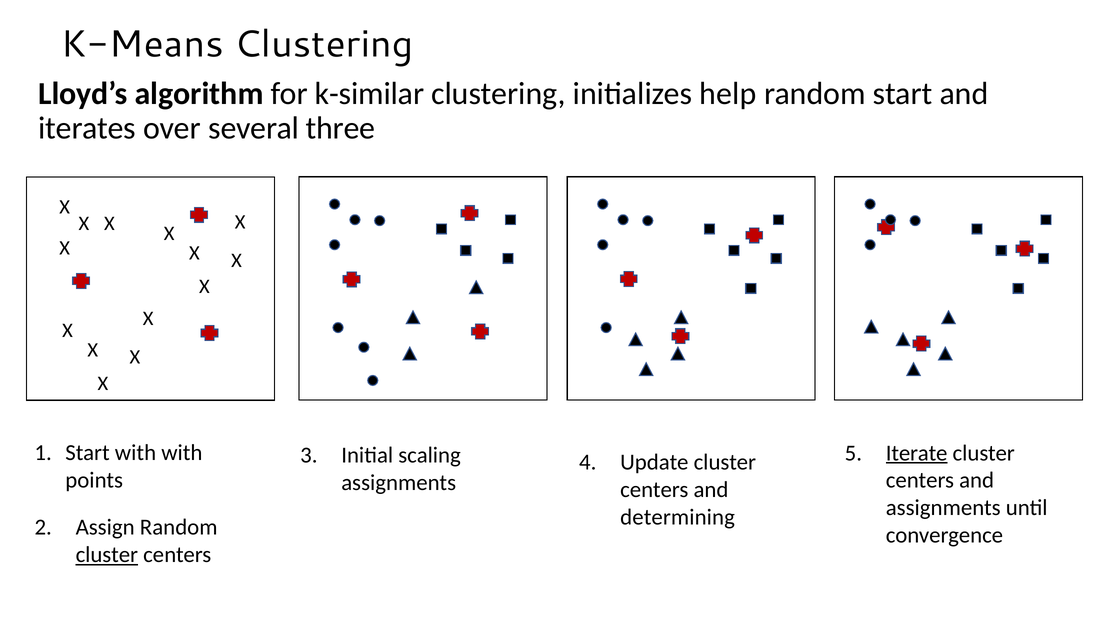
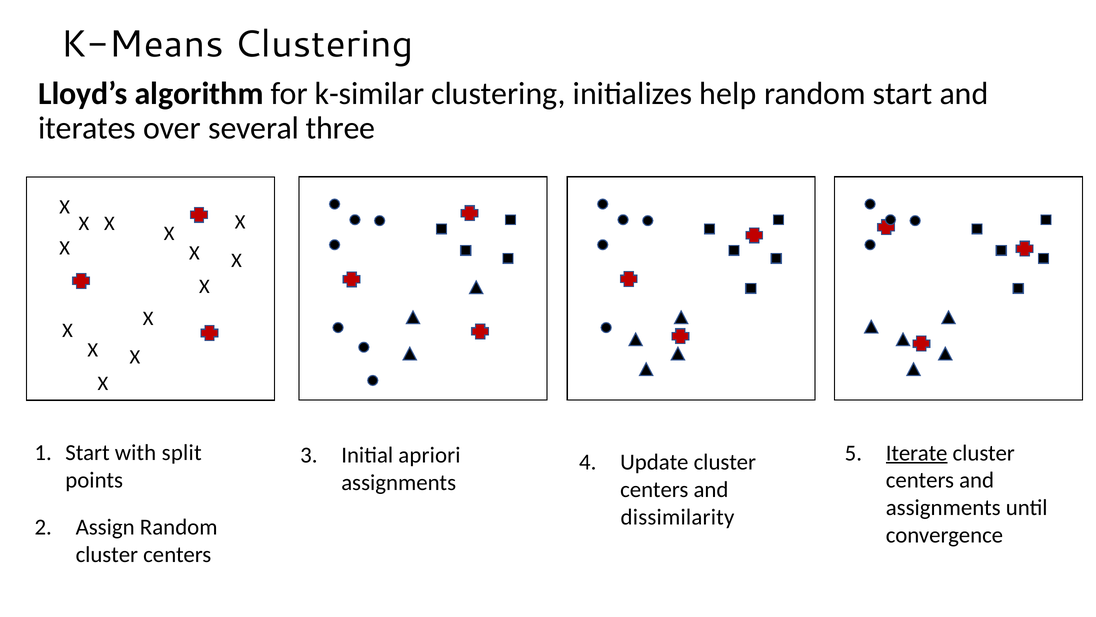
with with: with -> split
scaling: scaling -> apriori
determining: determining -> dissimilarity
cluster at (107, 554) underline: present -> none
